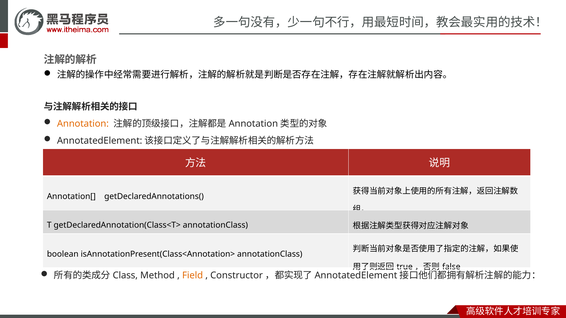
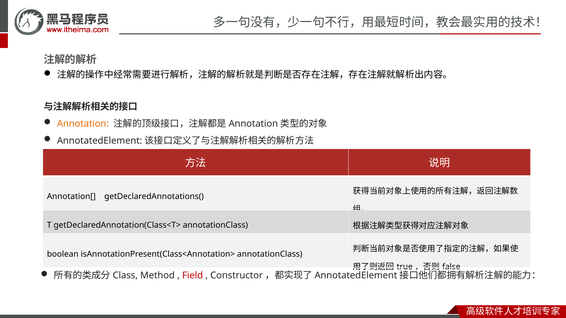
Field colour: orange -> red
